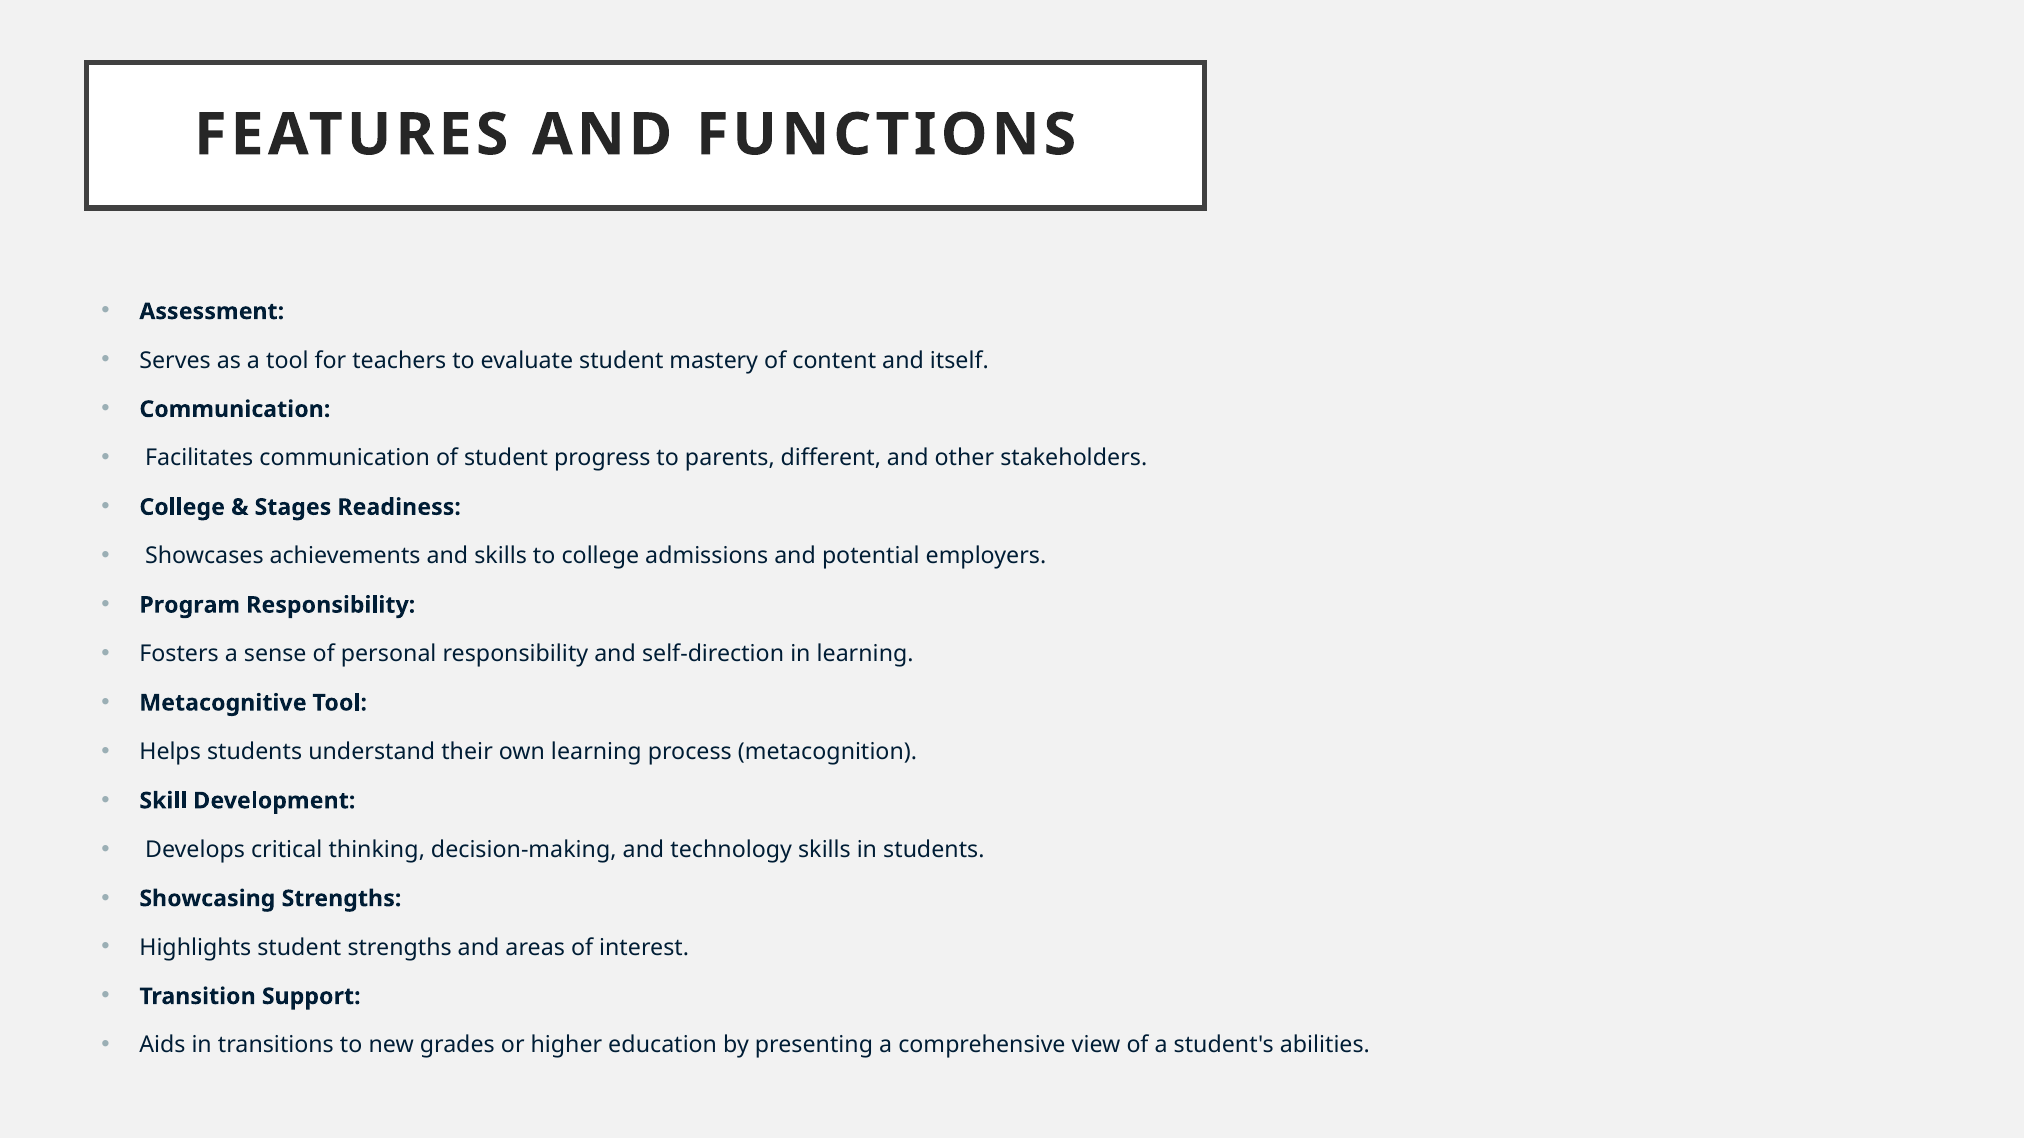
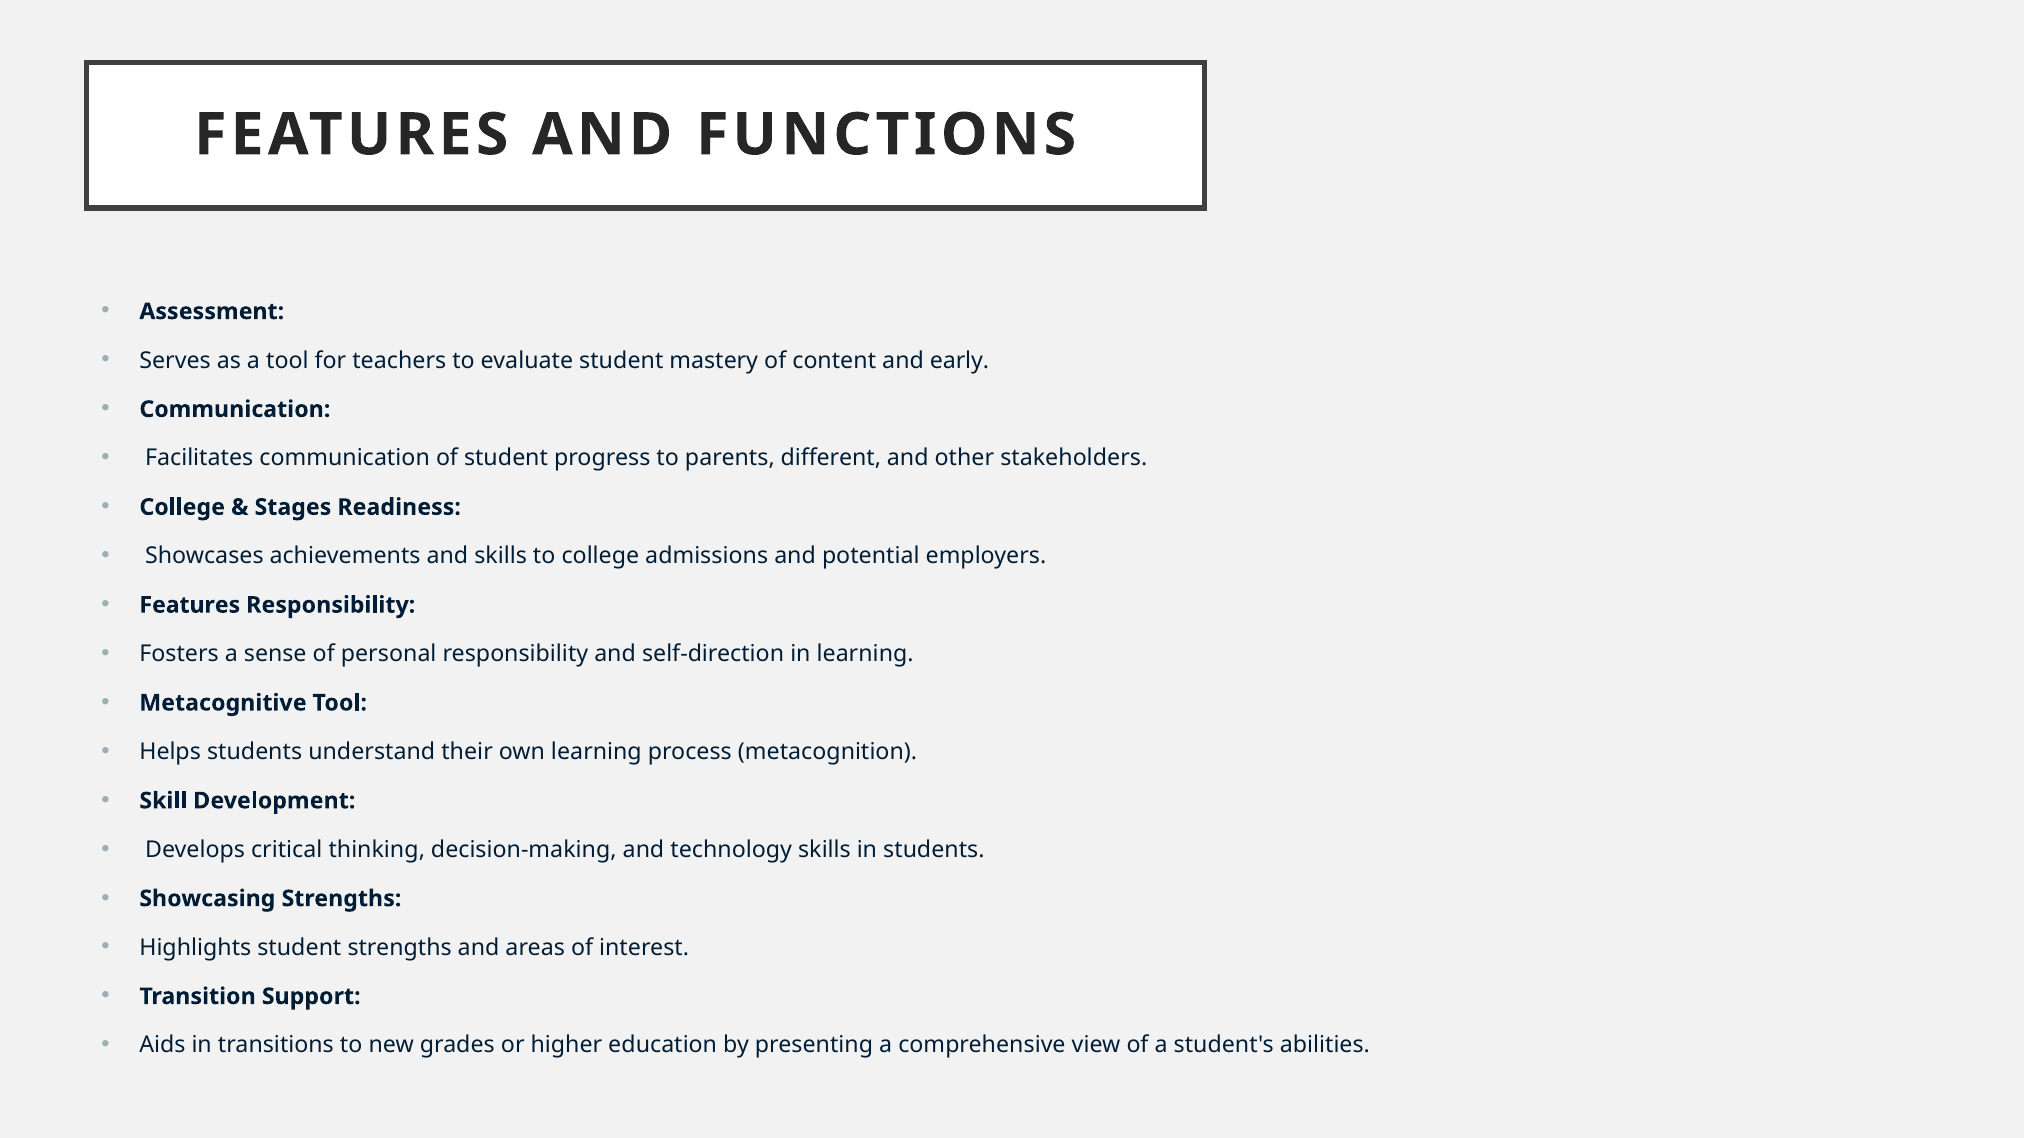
itself: itself -> early
Program at (190, 605): Program -> Features
